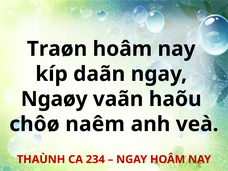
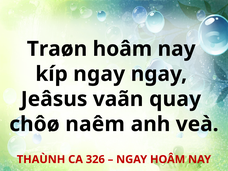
kíp daãn: daãn -> ngay
Ngaøy: Ngaøy -> Jeâsus
haõu: haõu -> quay
234: 234 -> 326
